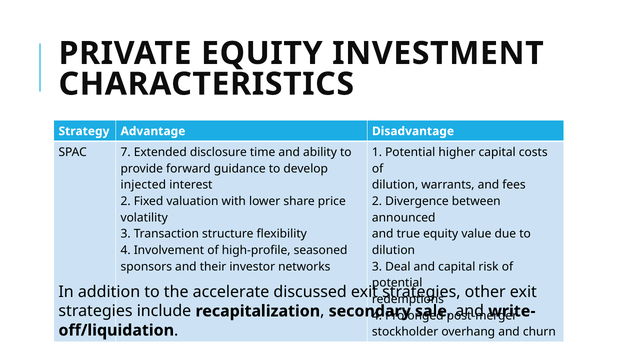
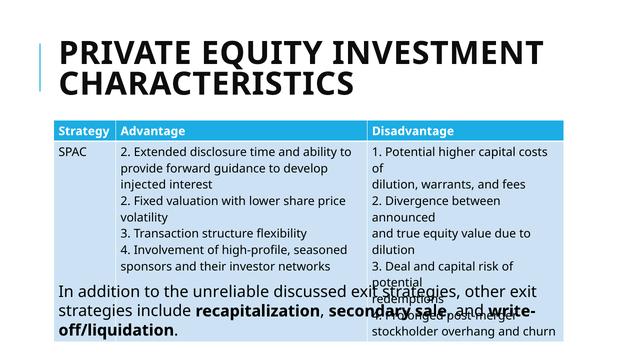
SPAC 7: 7 -> 2
accelerate: accelerate -> unreliable
